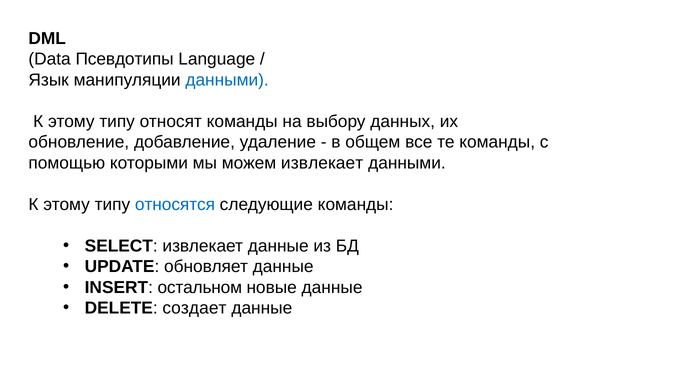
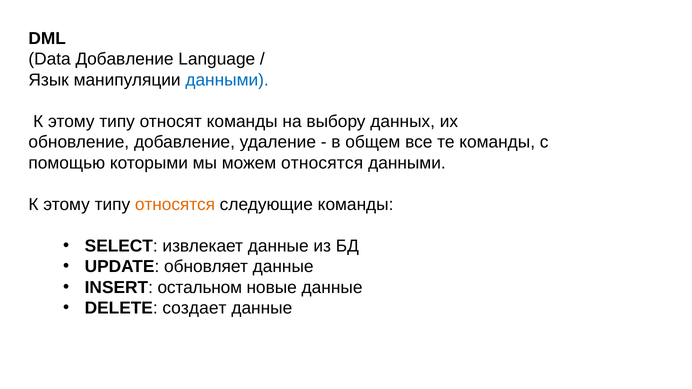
Data Псевдотипы: Псевдотипы -> Добавление
можем извлекает: извлекает -> относятся
относятся at (175, 204) colour: blue -> orange
